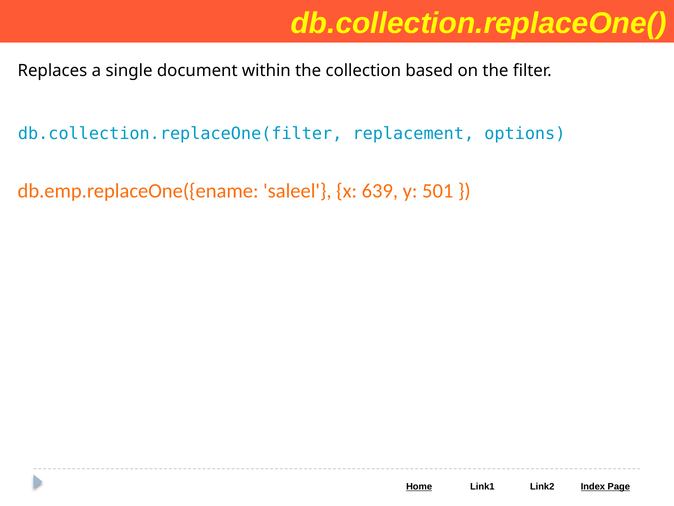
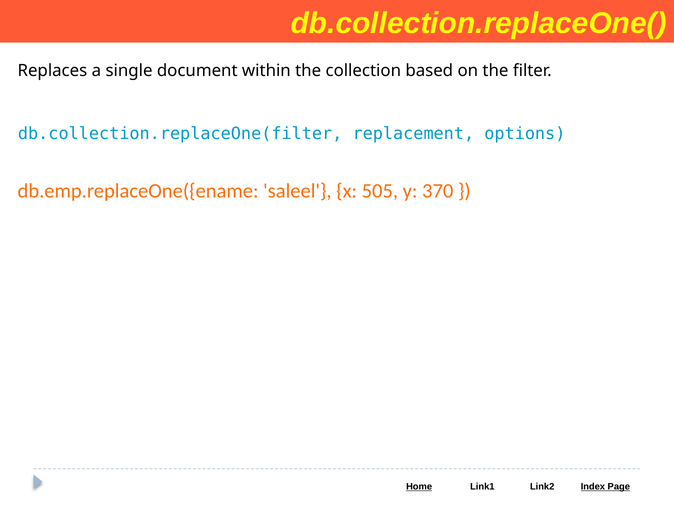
639: 639 -> 505
501: 501 -> 370
